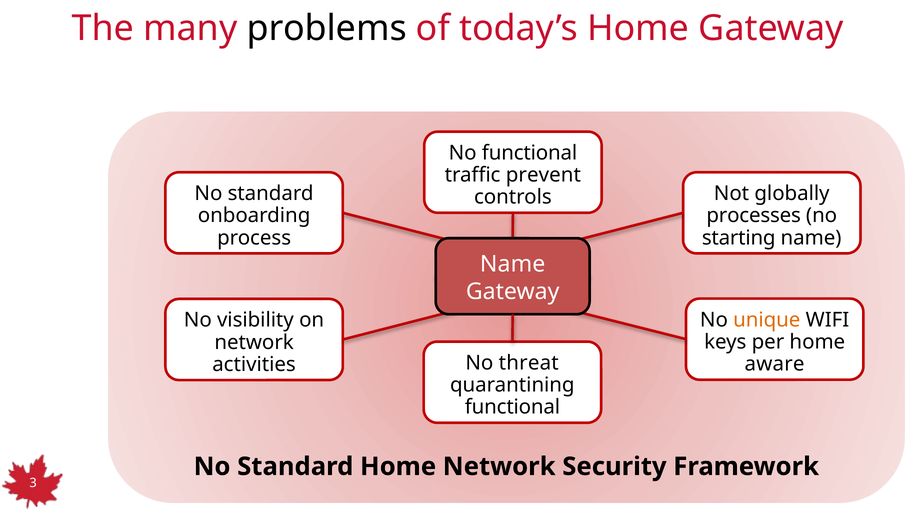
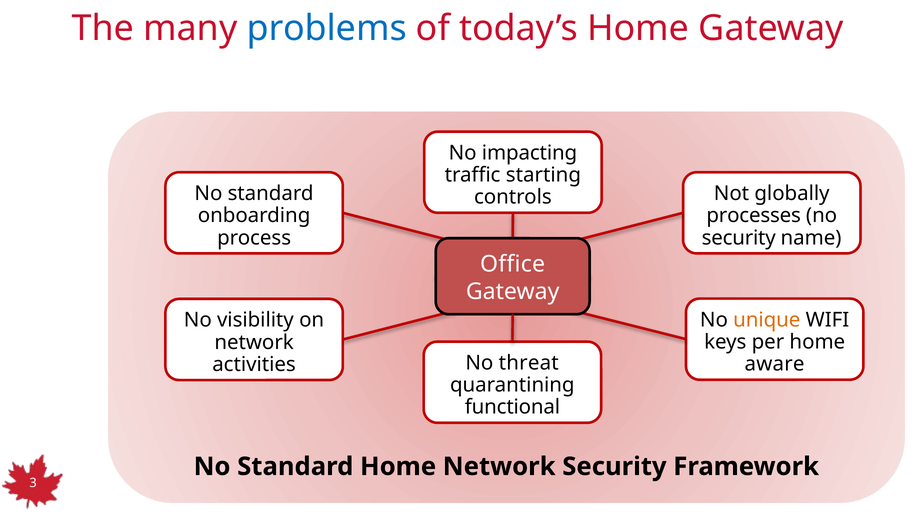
problems colour: black -> blue
No functional: functional -> impacting
prevent: prevent -> starting
starting at (739, 238): starting -> security
Name at (513, 264): Name -> Office
